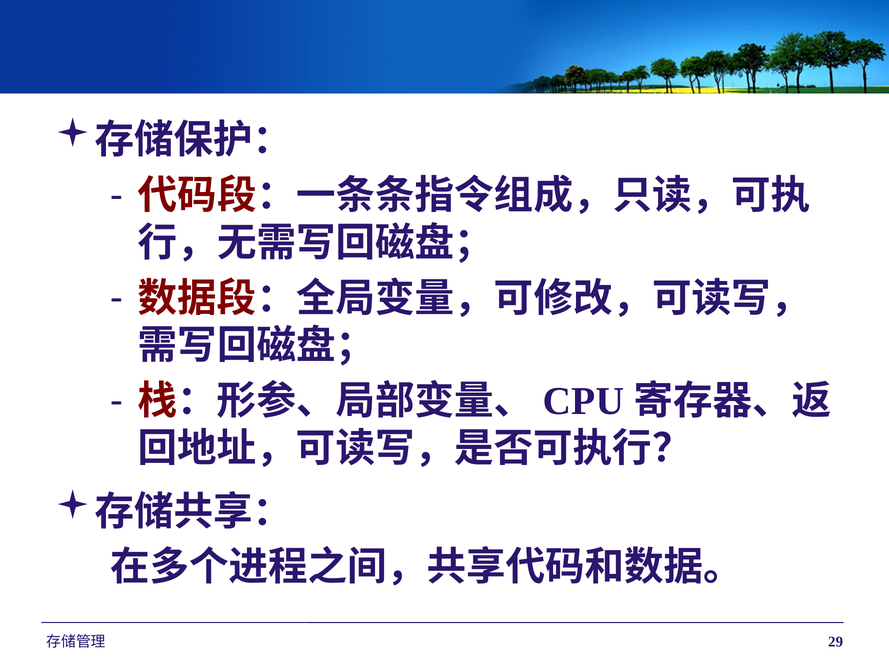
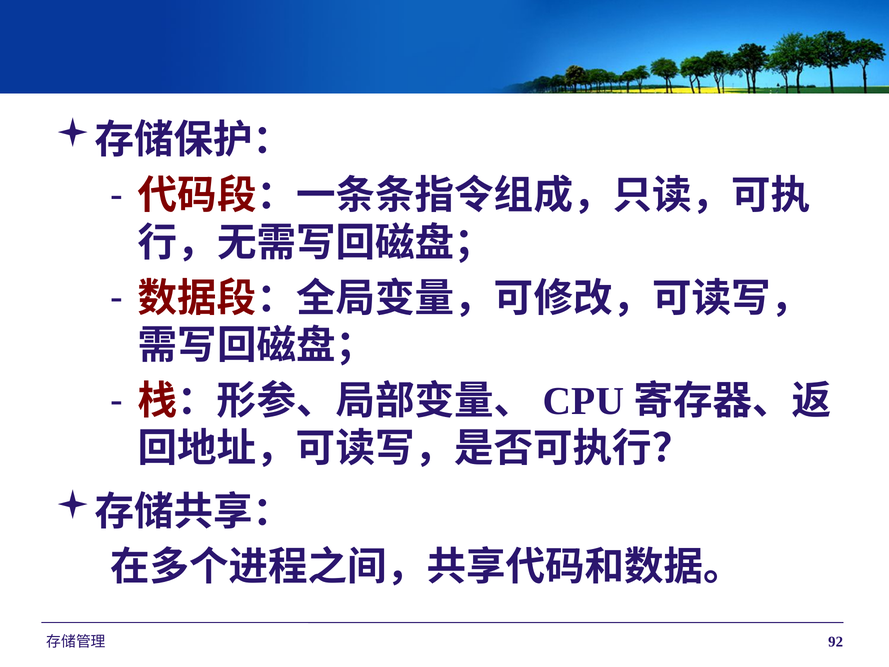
29: 29 -> 92
